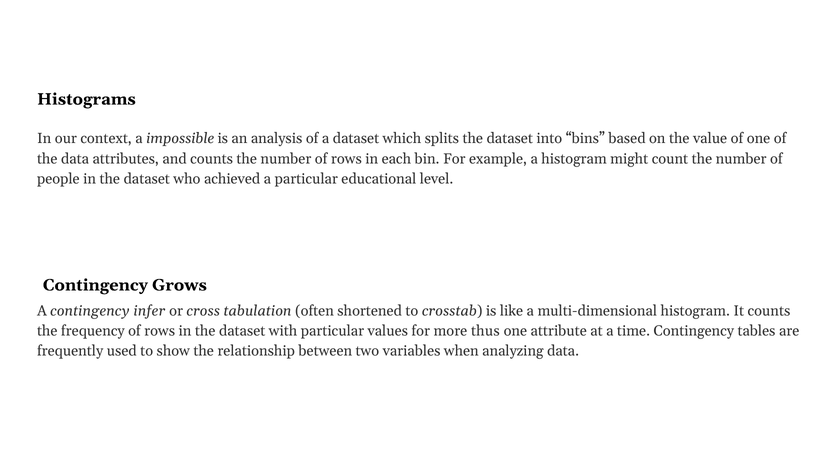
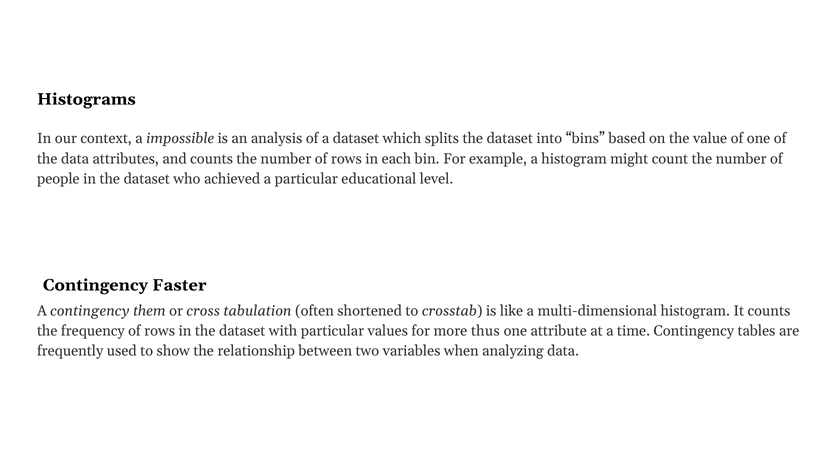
Grows: Grows -> Faster
infer: infer -> them
